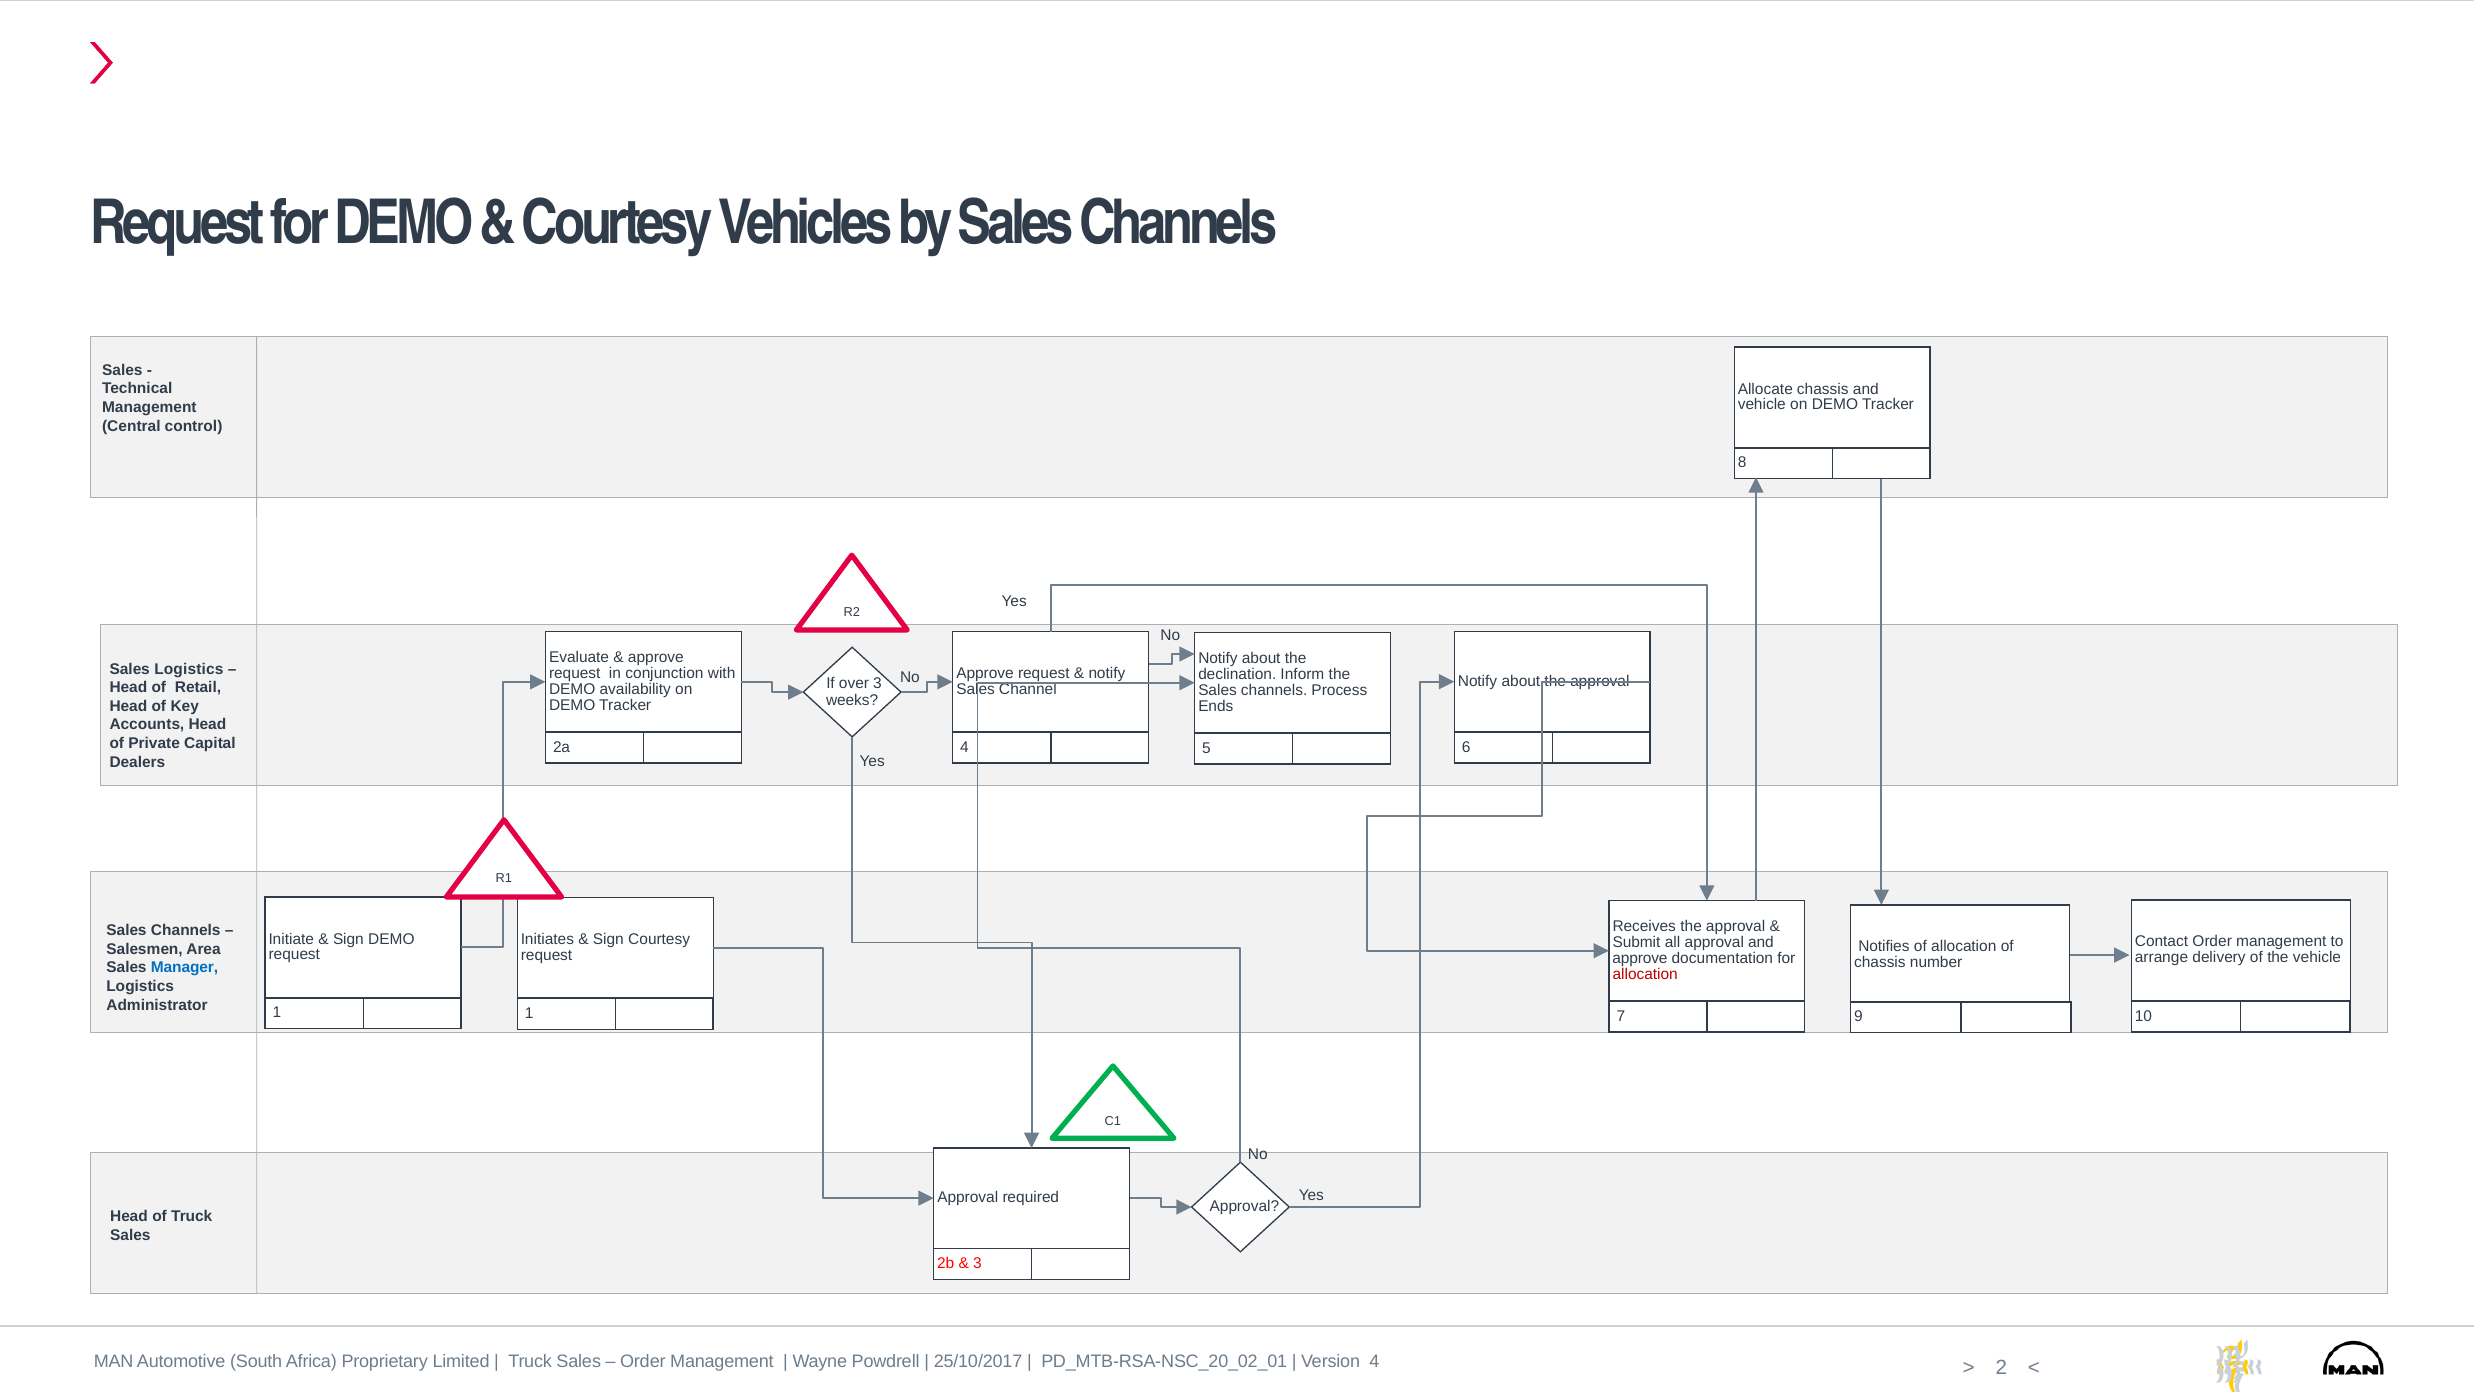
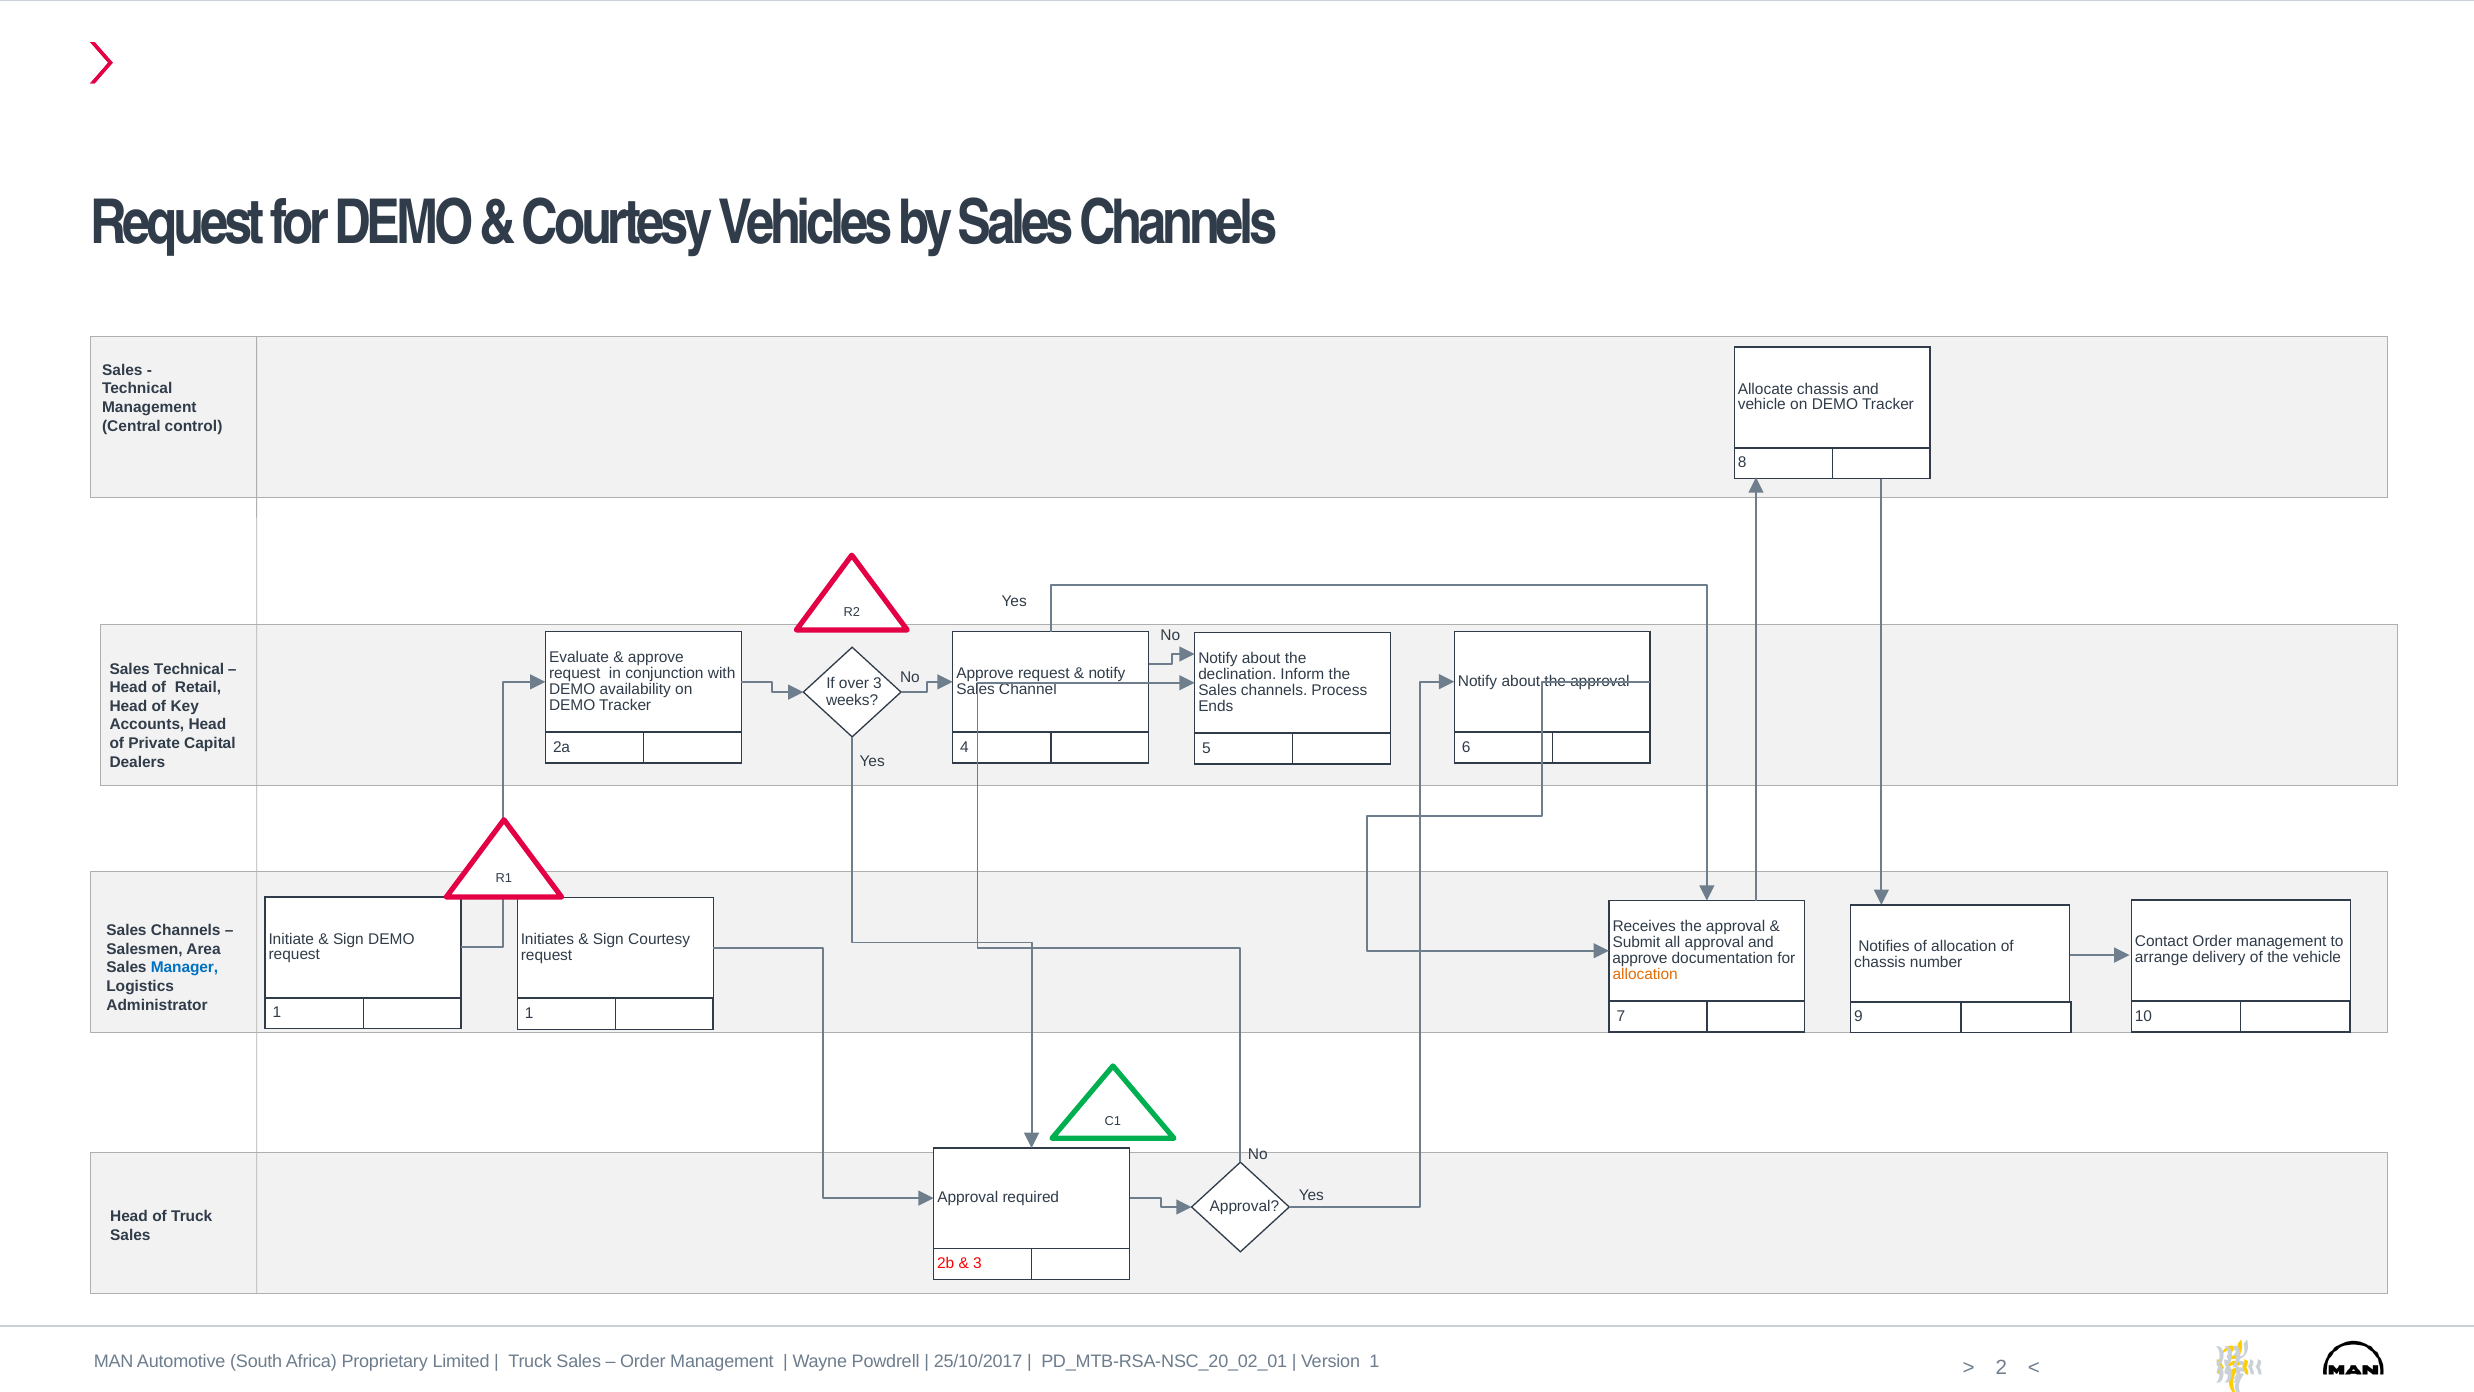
Sales Logistics: Logistics -> Technical
allocation at (1645, 974) colour: red -> orange
Version 4: 4 -> 1
